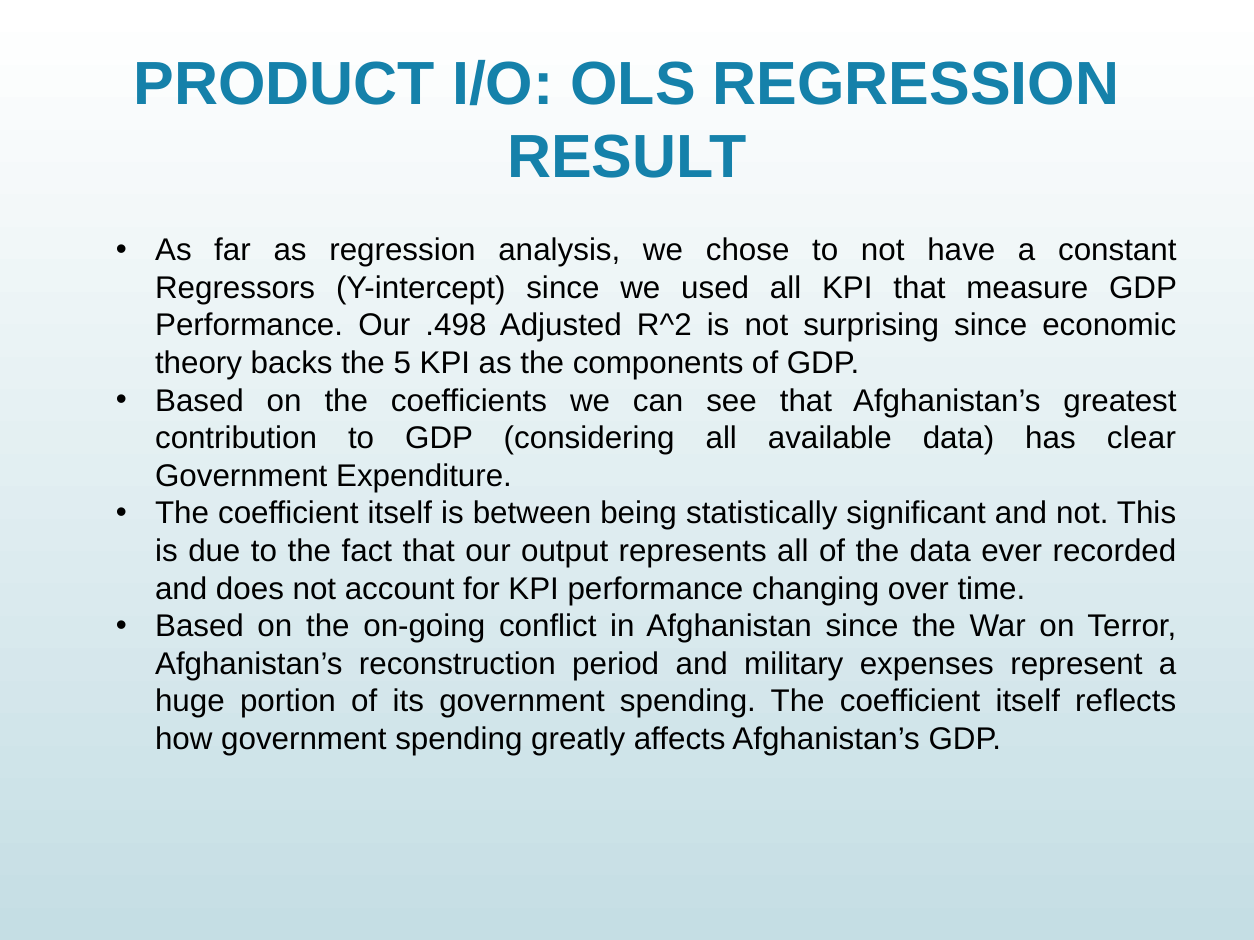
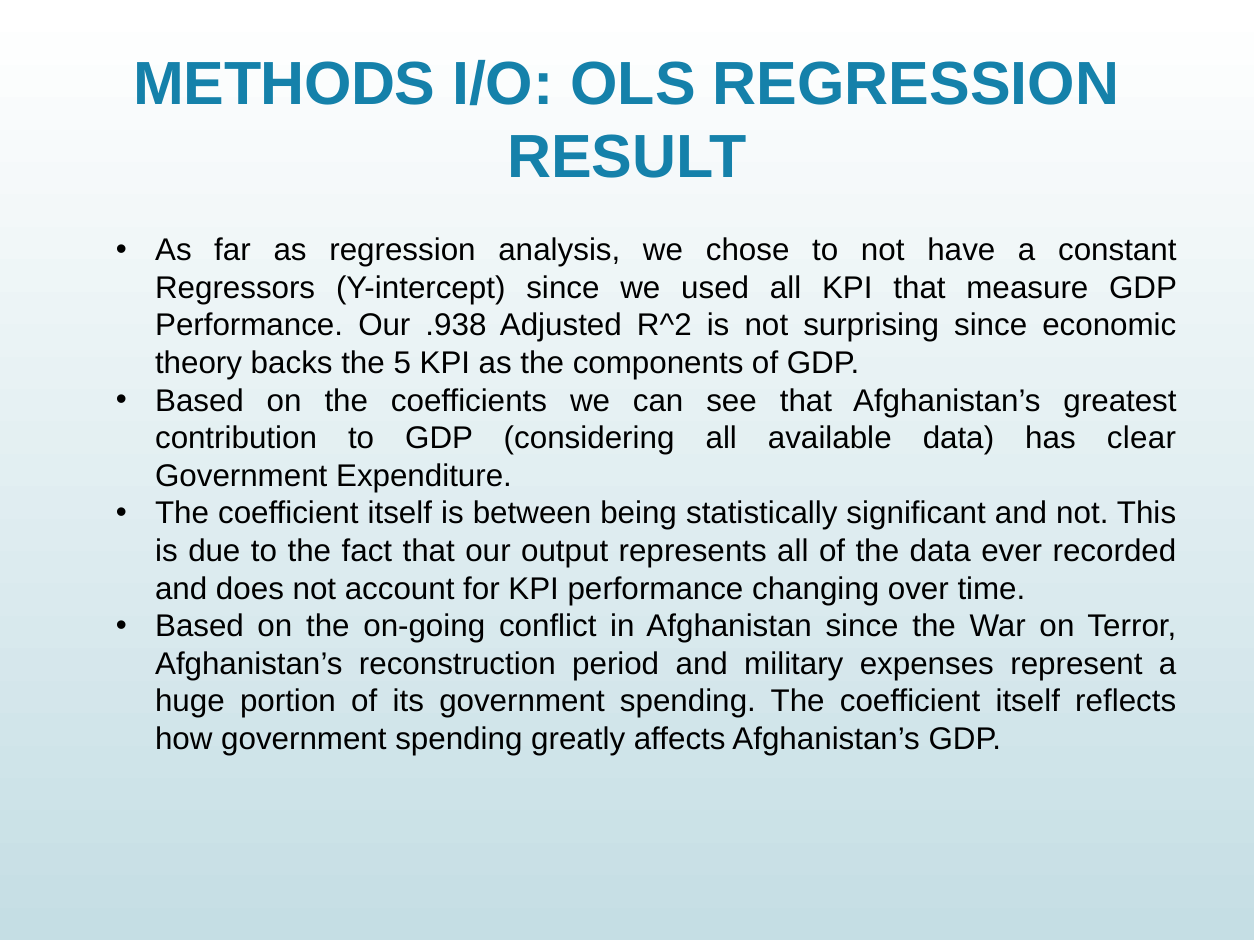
PRODUCT: PRODUCT -> METHODS
.498: .498 -> .938
